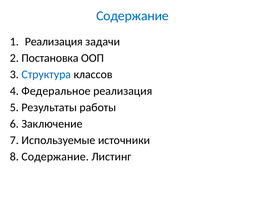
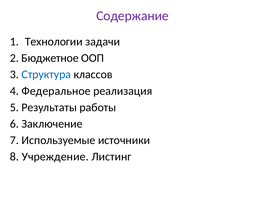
Содержание at (132, 16) colour: blue -> purple
Реализация at (54, 42): Реализация -> Технологии
Постановка: Постановка -> Бюджетное
8 Содержание: Содержание -> Учреждение
